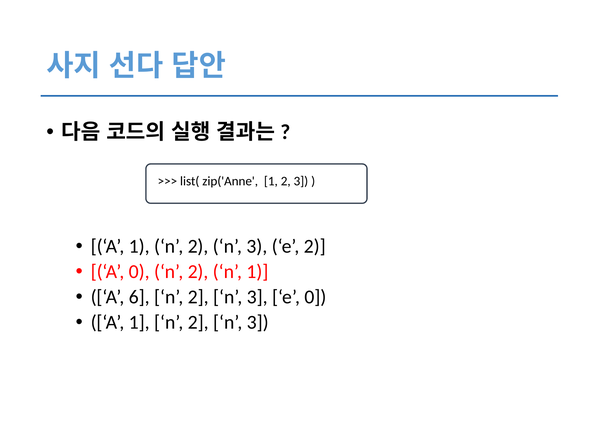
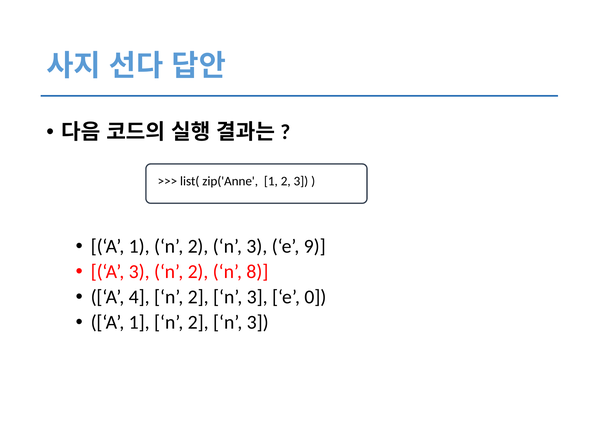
e 2: 2 -> 9
A 0: 0 -> 3
n 1: 1 -> 8
6: 6 -> 4
